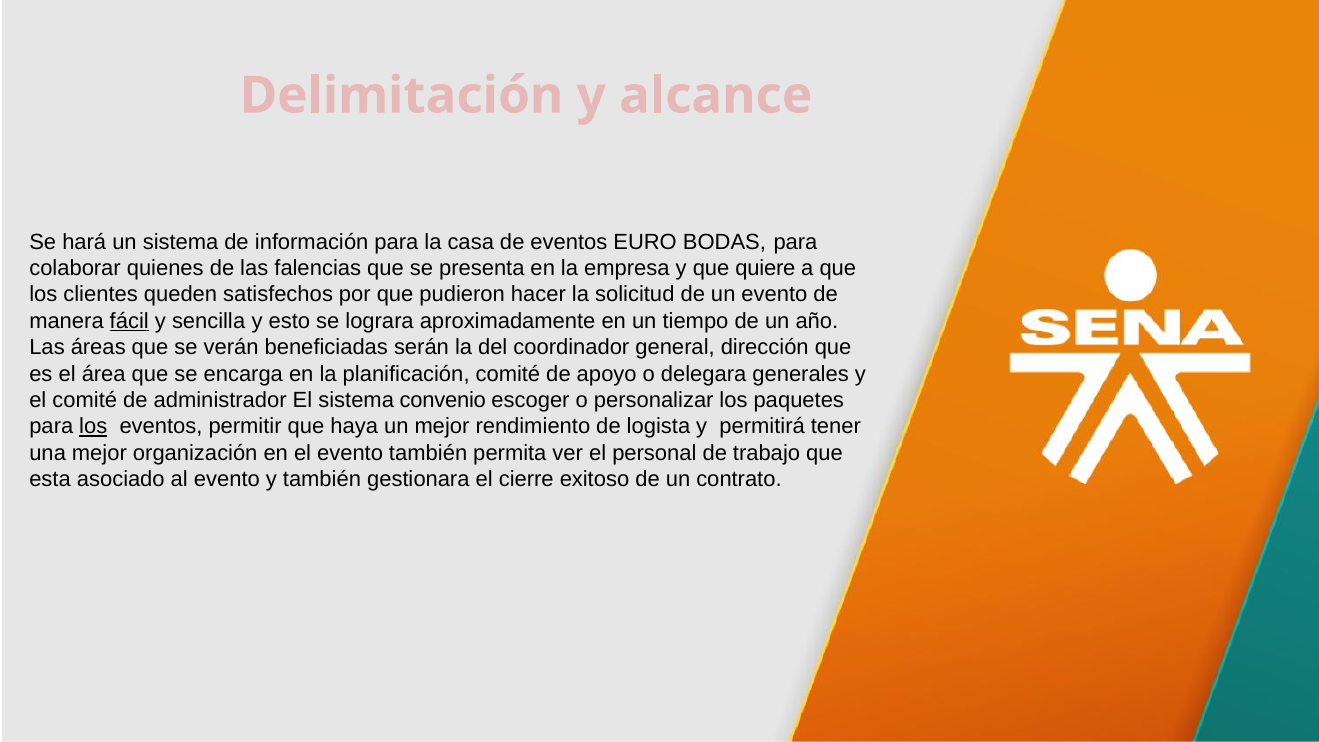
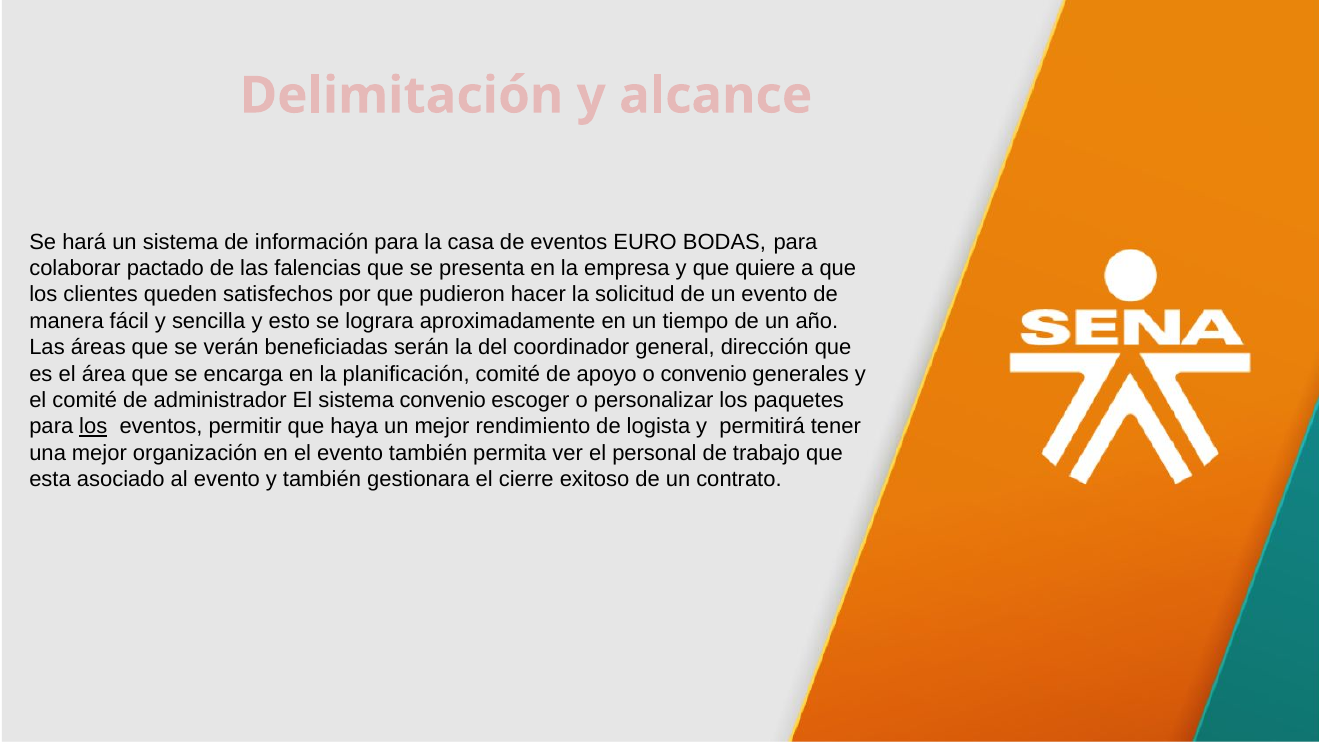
quienes: quienes -> pactado
fácil underline: present -> none
o delegara: delegara -> convenio
